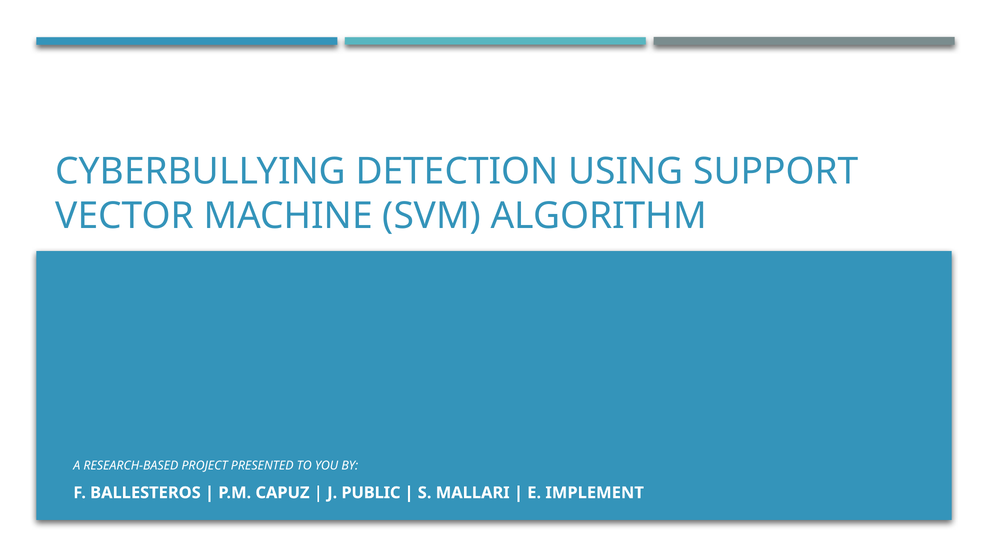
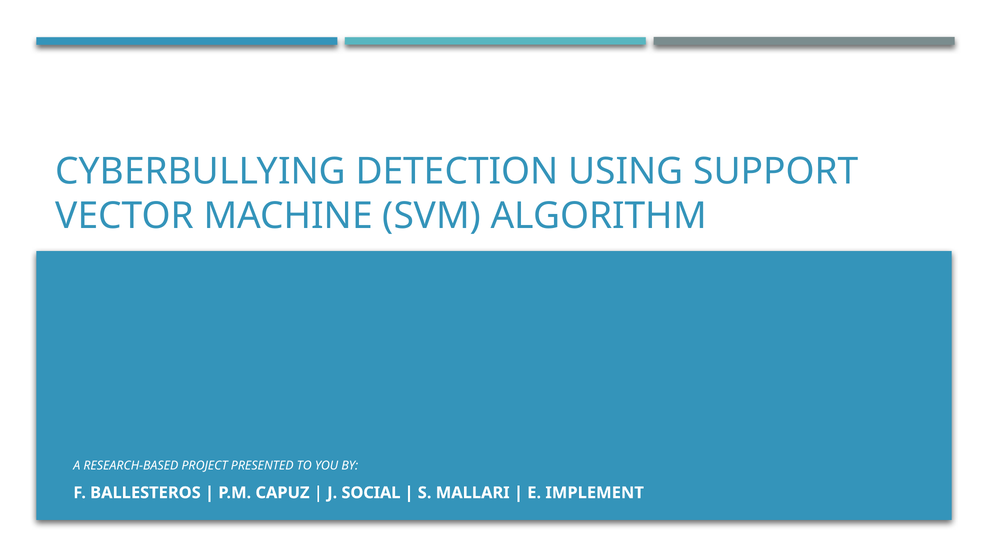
PUBLIC: PUBLIC -> SOCIAL
